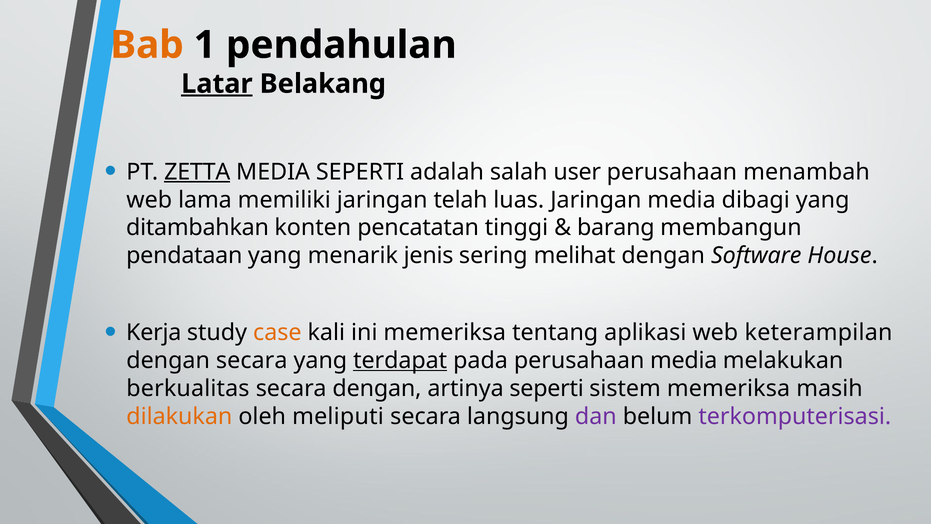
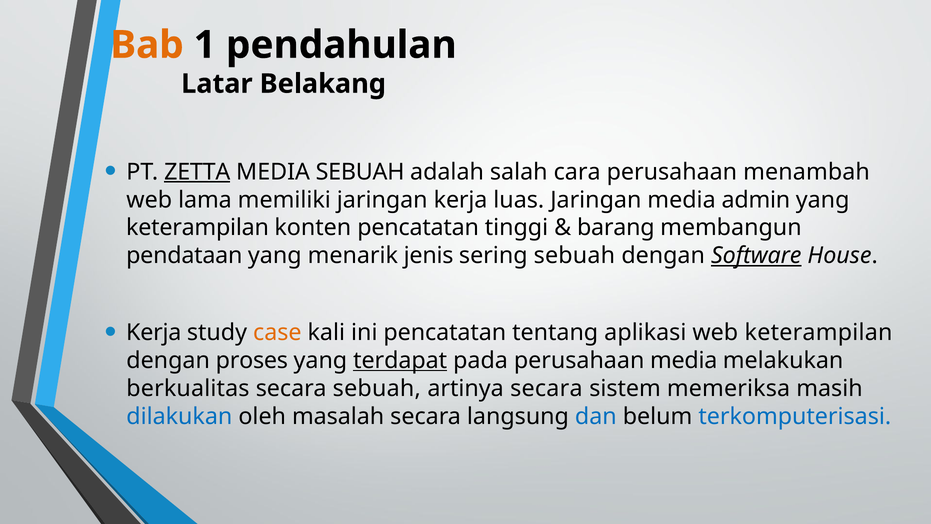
Latar underline: present -> none
MEDIA SEPERTI: SEPERTI -> SEBUAH
user: user -> cara
jaringan telah: telah -> kerja
dibagi: dibagi -> admin
ditambahkan at (198, 228): ditambahkan -> keterampilan
sering melihat: melihat -> sebuah
Software underline: none -> present
ini memeriksa: memeriksa -> pencatatan
dengan secara: secara -> proses
secara dengan: dengan -> sebuah
artinya seperti: seperti -> secara
dilakukan colour: orange -> blue
meliputi: meliputi -> masalah
dan colour: purple -> blue
terkomputerisasi colour: purple -> blue
